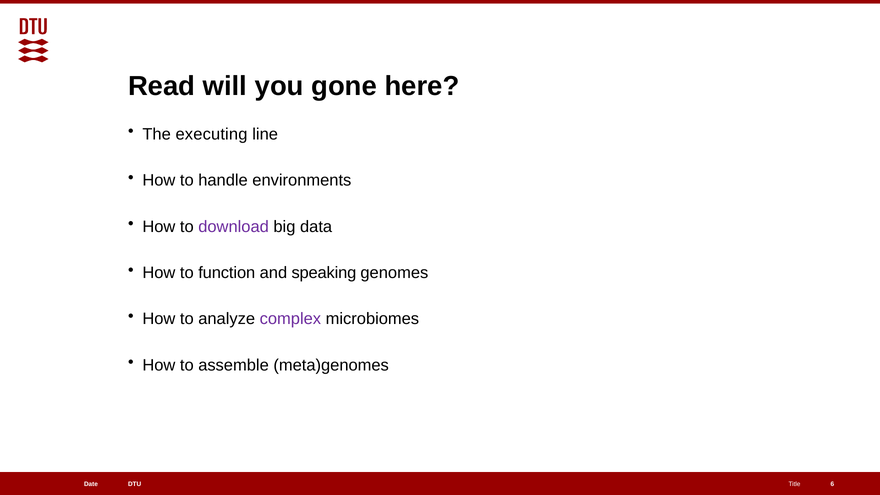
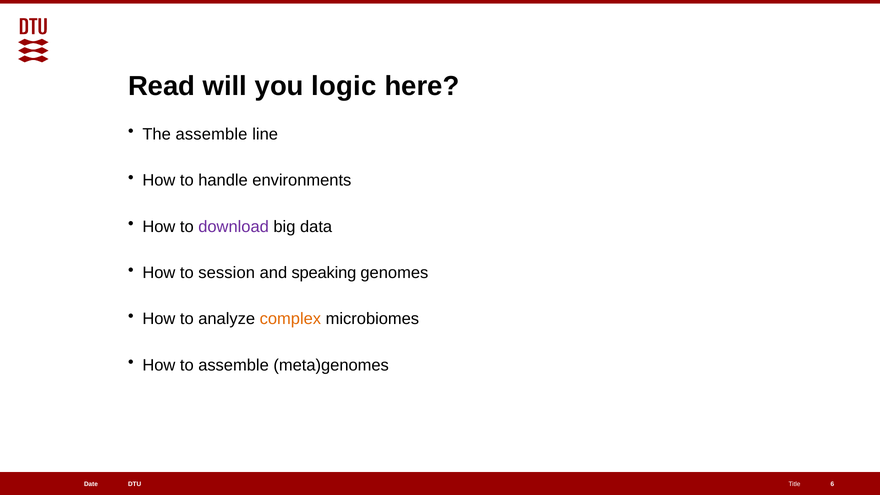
gone: gone -> logic
The executing: executing -> assemble
function: function -> session
complex colour: purple -> orange
